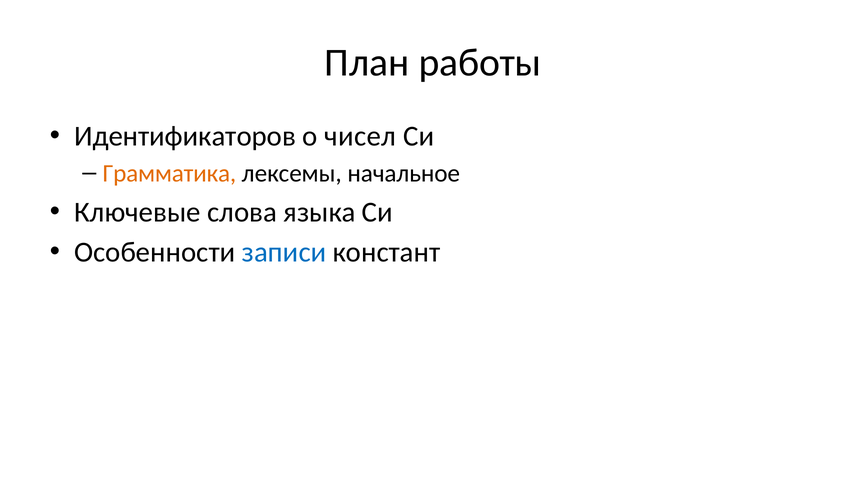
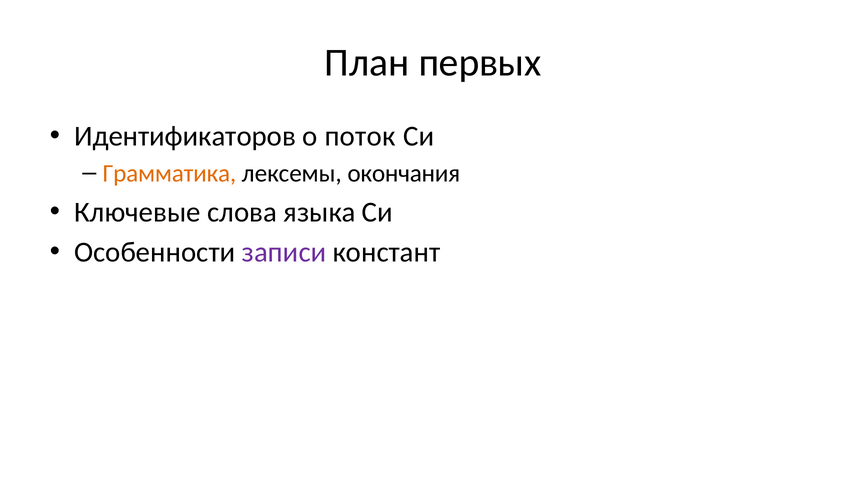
работы: работы -> первых
чисел: чисел -> поток
начальное: начальное -> окончания
записи colour: blue -> purple
